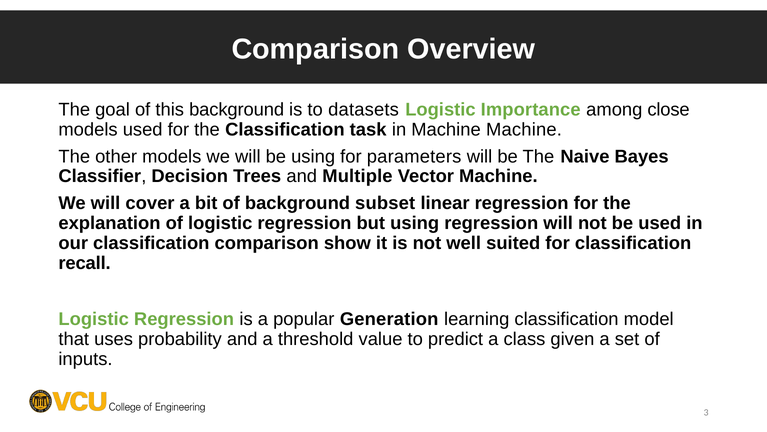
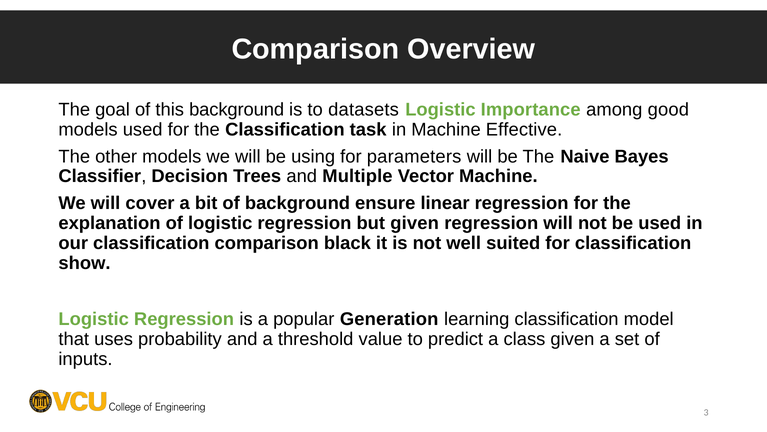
close: close -> good
Machine Machine: Machine -> Effective
subset: subset -> ensure
but using: using -> given
show: show -> black
recall: recall -> show
